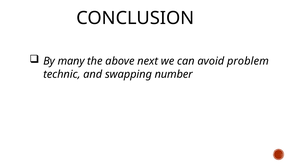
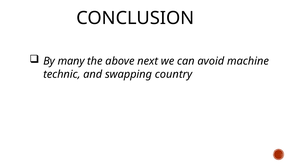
problem: problem -> machine
number: number -> country
